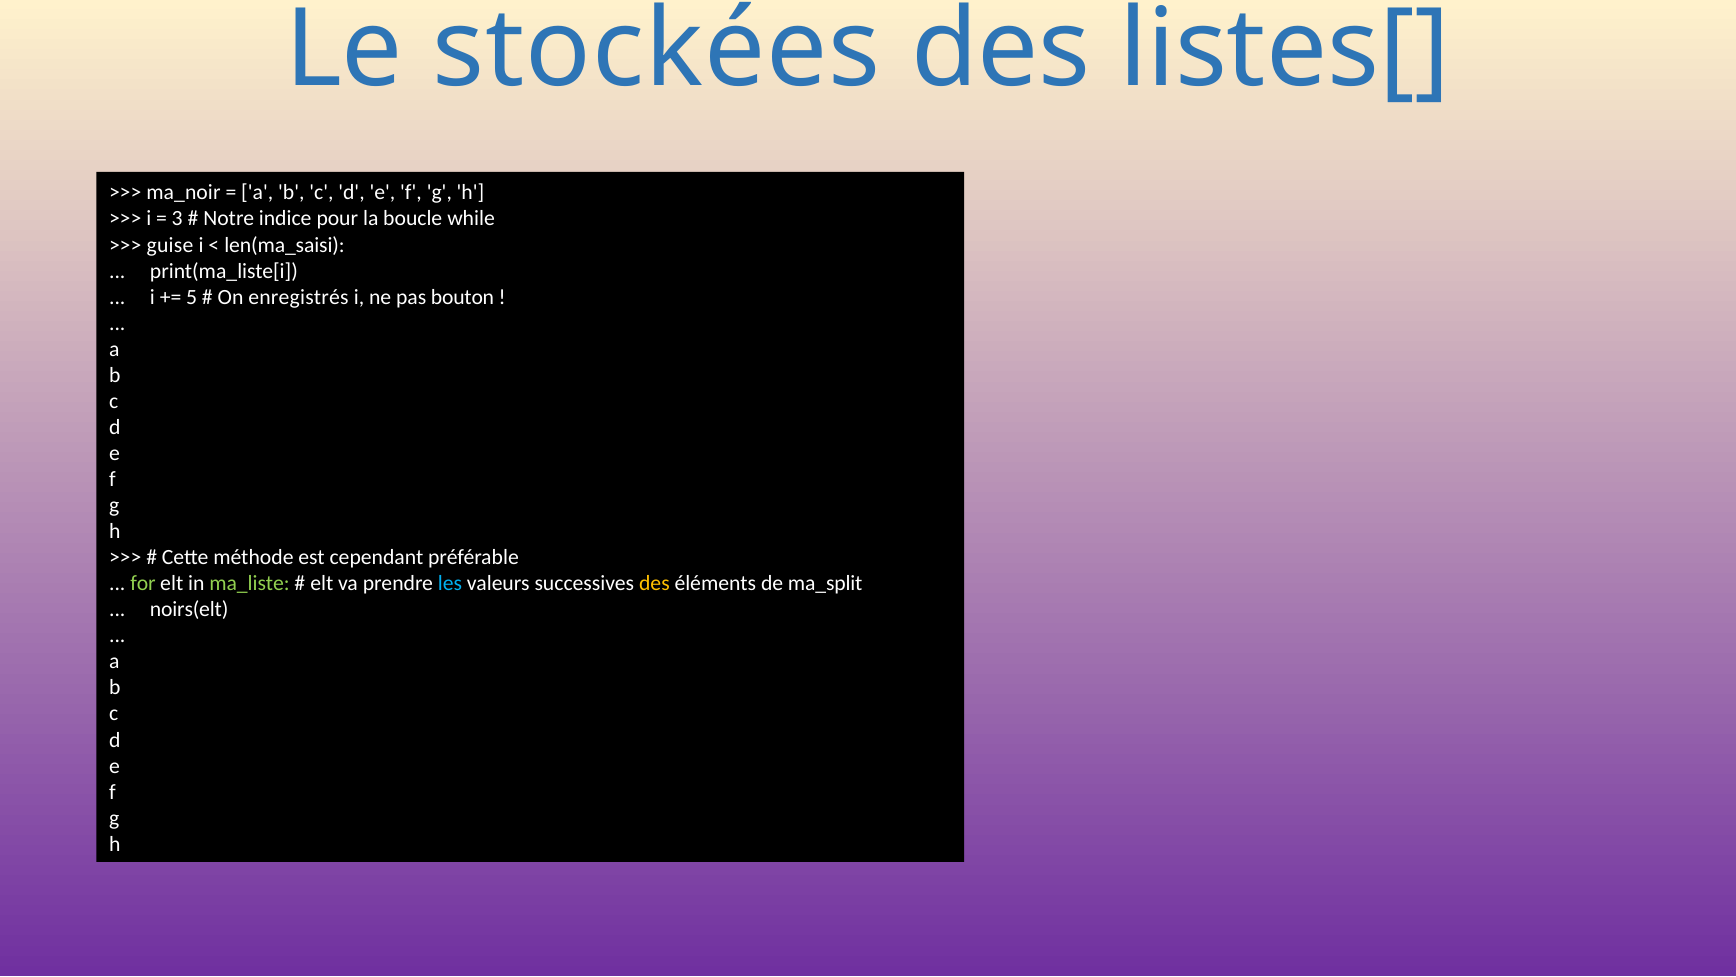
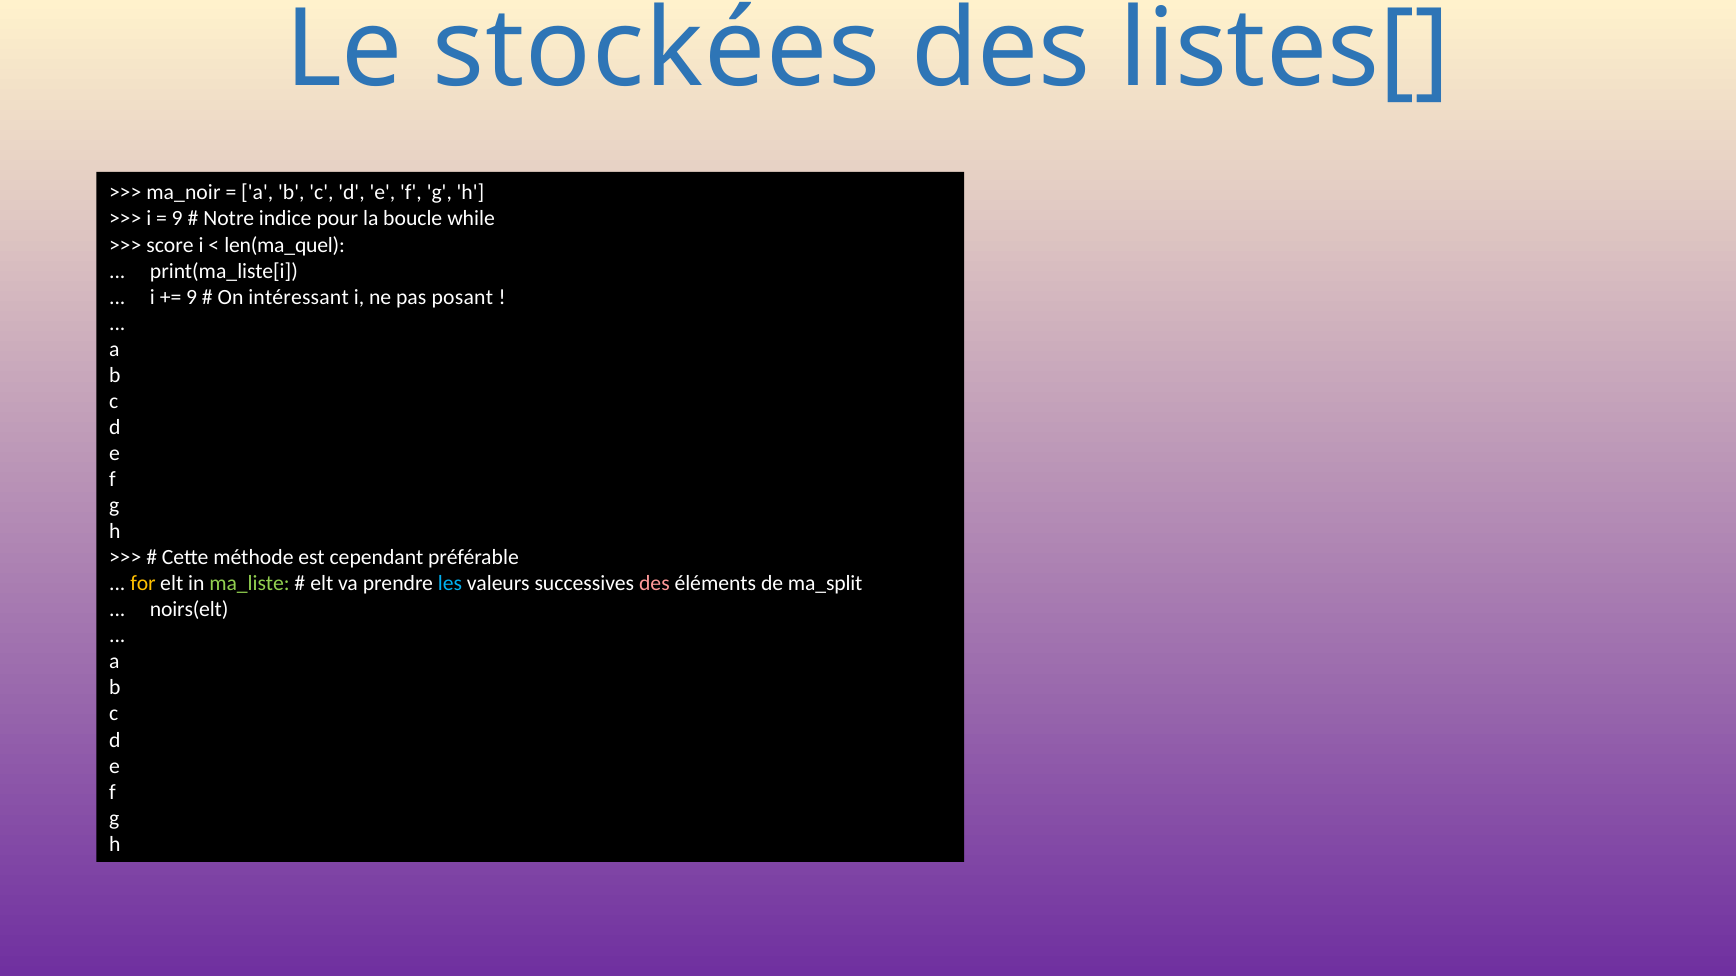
3 at (177, 219): 3 -> 9
guise: guise -> score
len(ma_saisi: len(ma_saisi -> len(ma_quel
5 at (192, 297): 5 -> 9
enregistrés: enregistrés -> intéressant
bouton: bouton -> posant
for colour: light green -> yellow
des at (654, 583) colour: yellow -> pink
